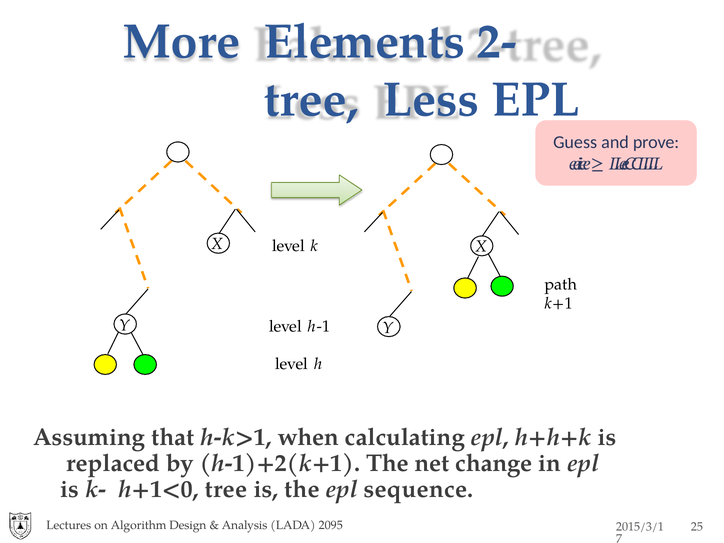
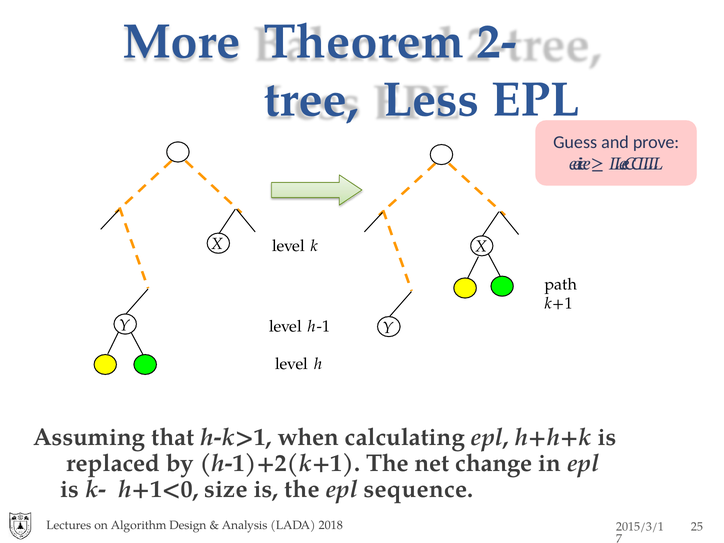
Elements: Elements -> Theorem
h+1<0 tree: tree -> size
2095: 2095 -> 2018
